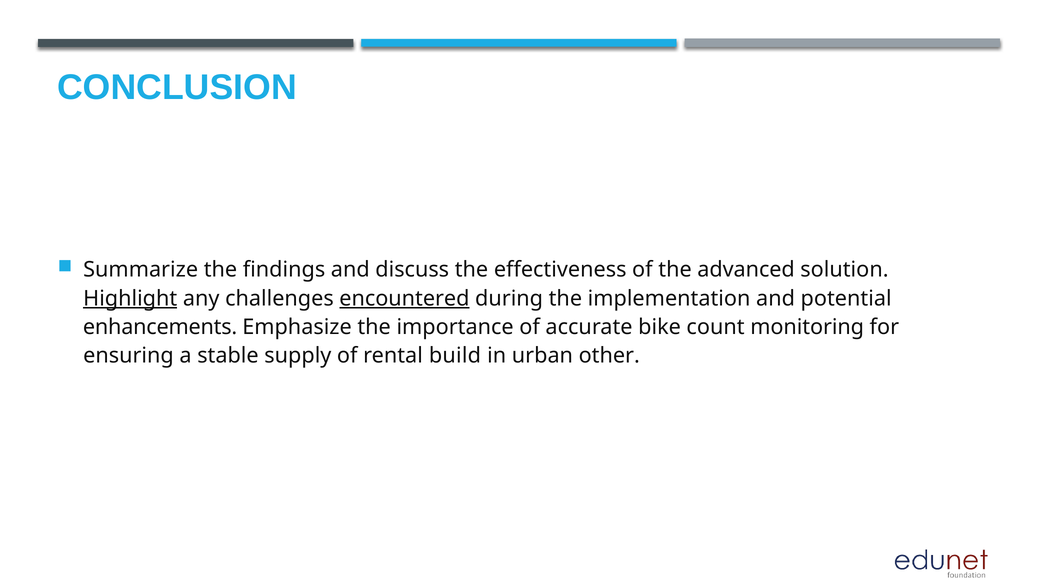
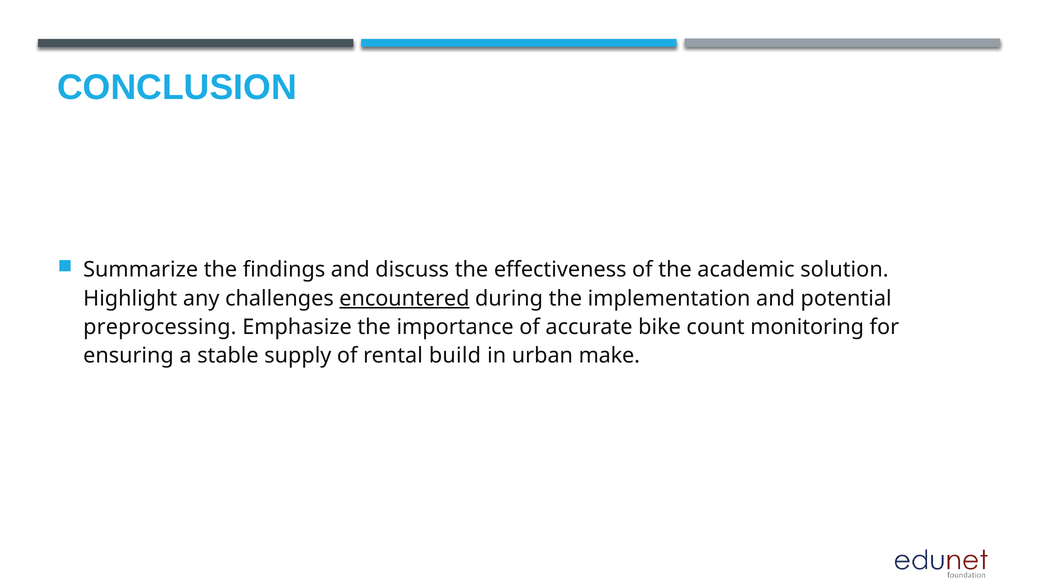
advanced: advanced -> academic
Highlight underline: present -> none
enhancements: enhancements -> preprocessing
other: other -> make
